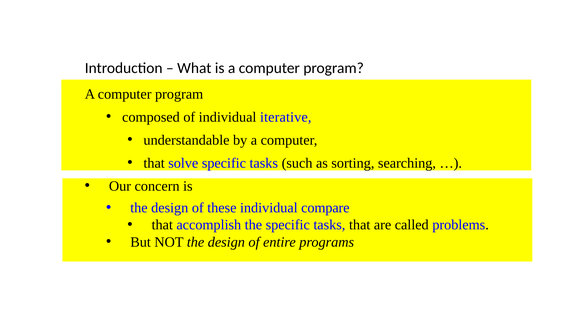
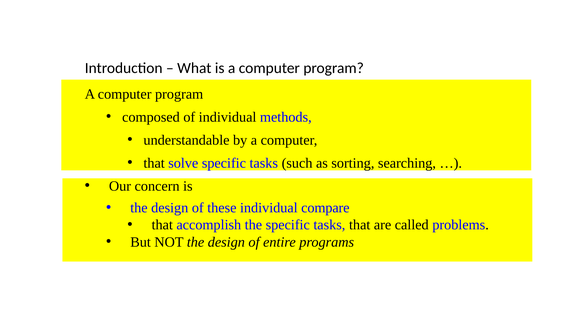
iterative: iterative -> methods
